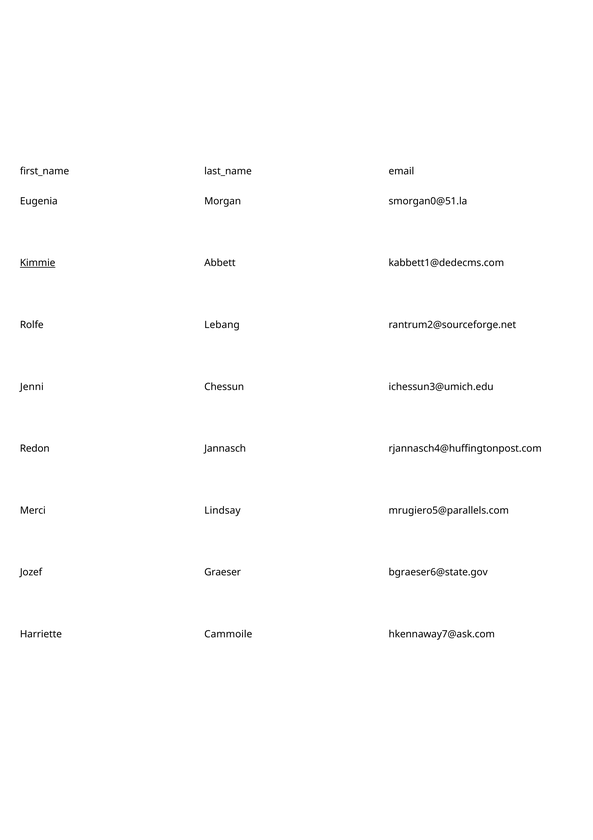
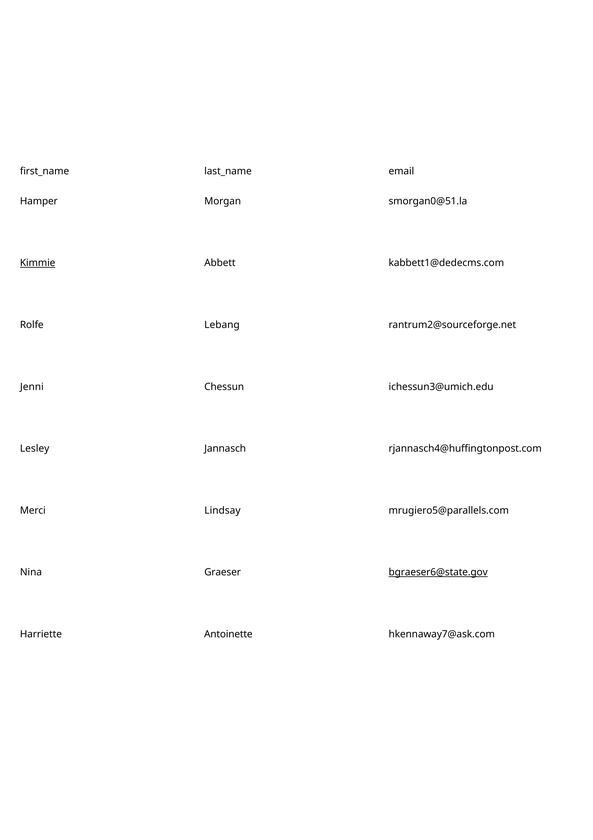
Eugenia: Eugenia -> Hamper
Redon: Redon -> Lesley
Jozef: Jozef -> Nina
bgraeser6@state.gov underline: none -> present
Cammoile: Cammoile -> Antoinette
